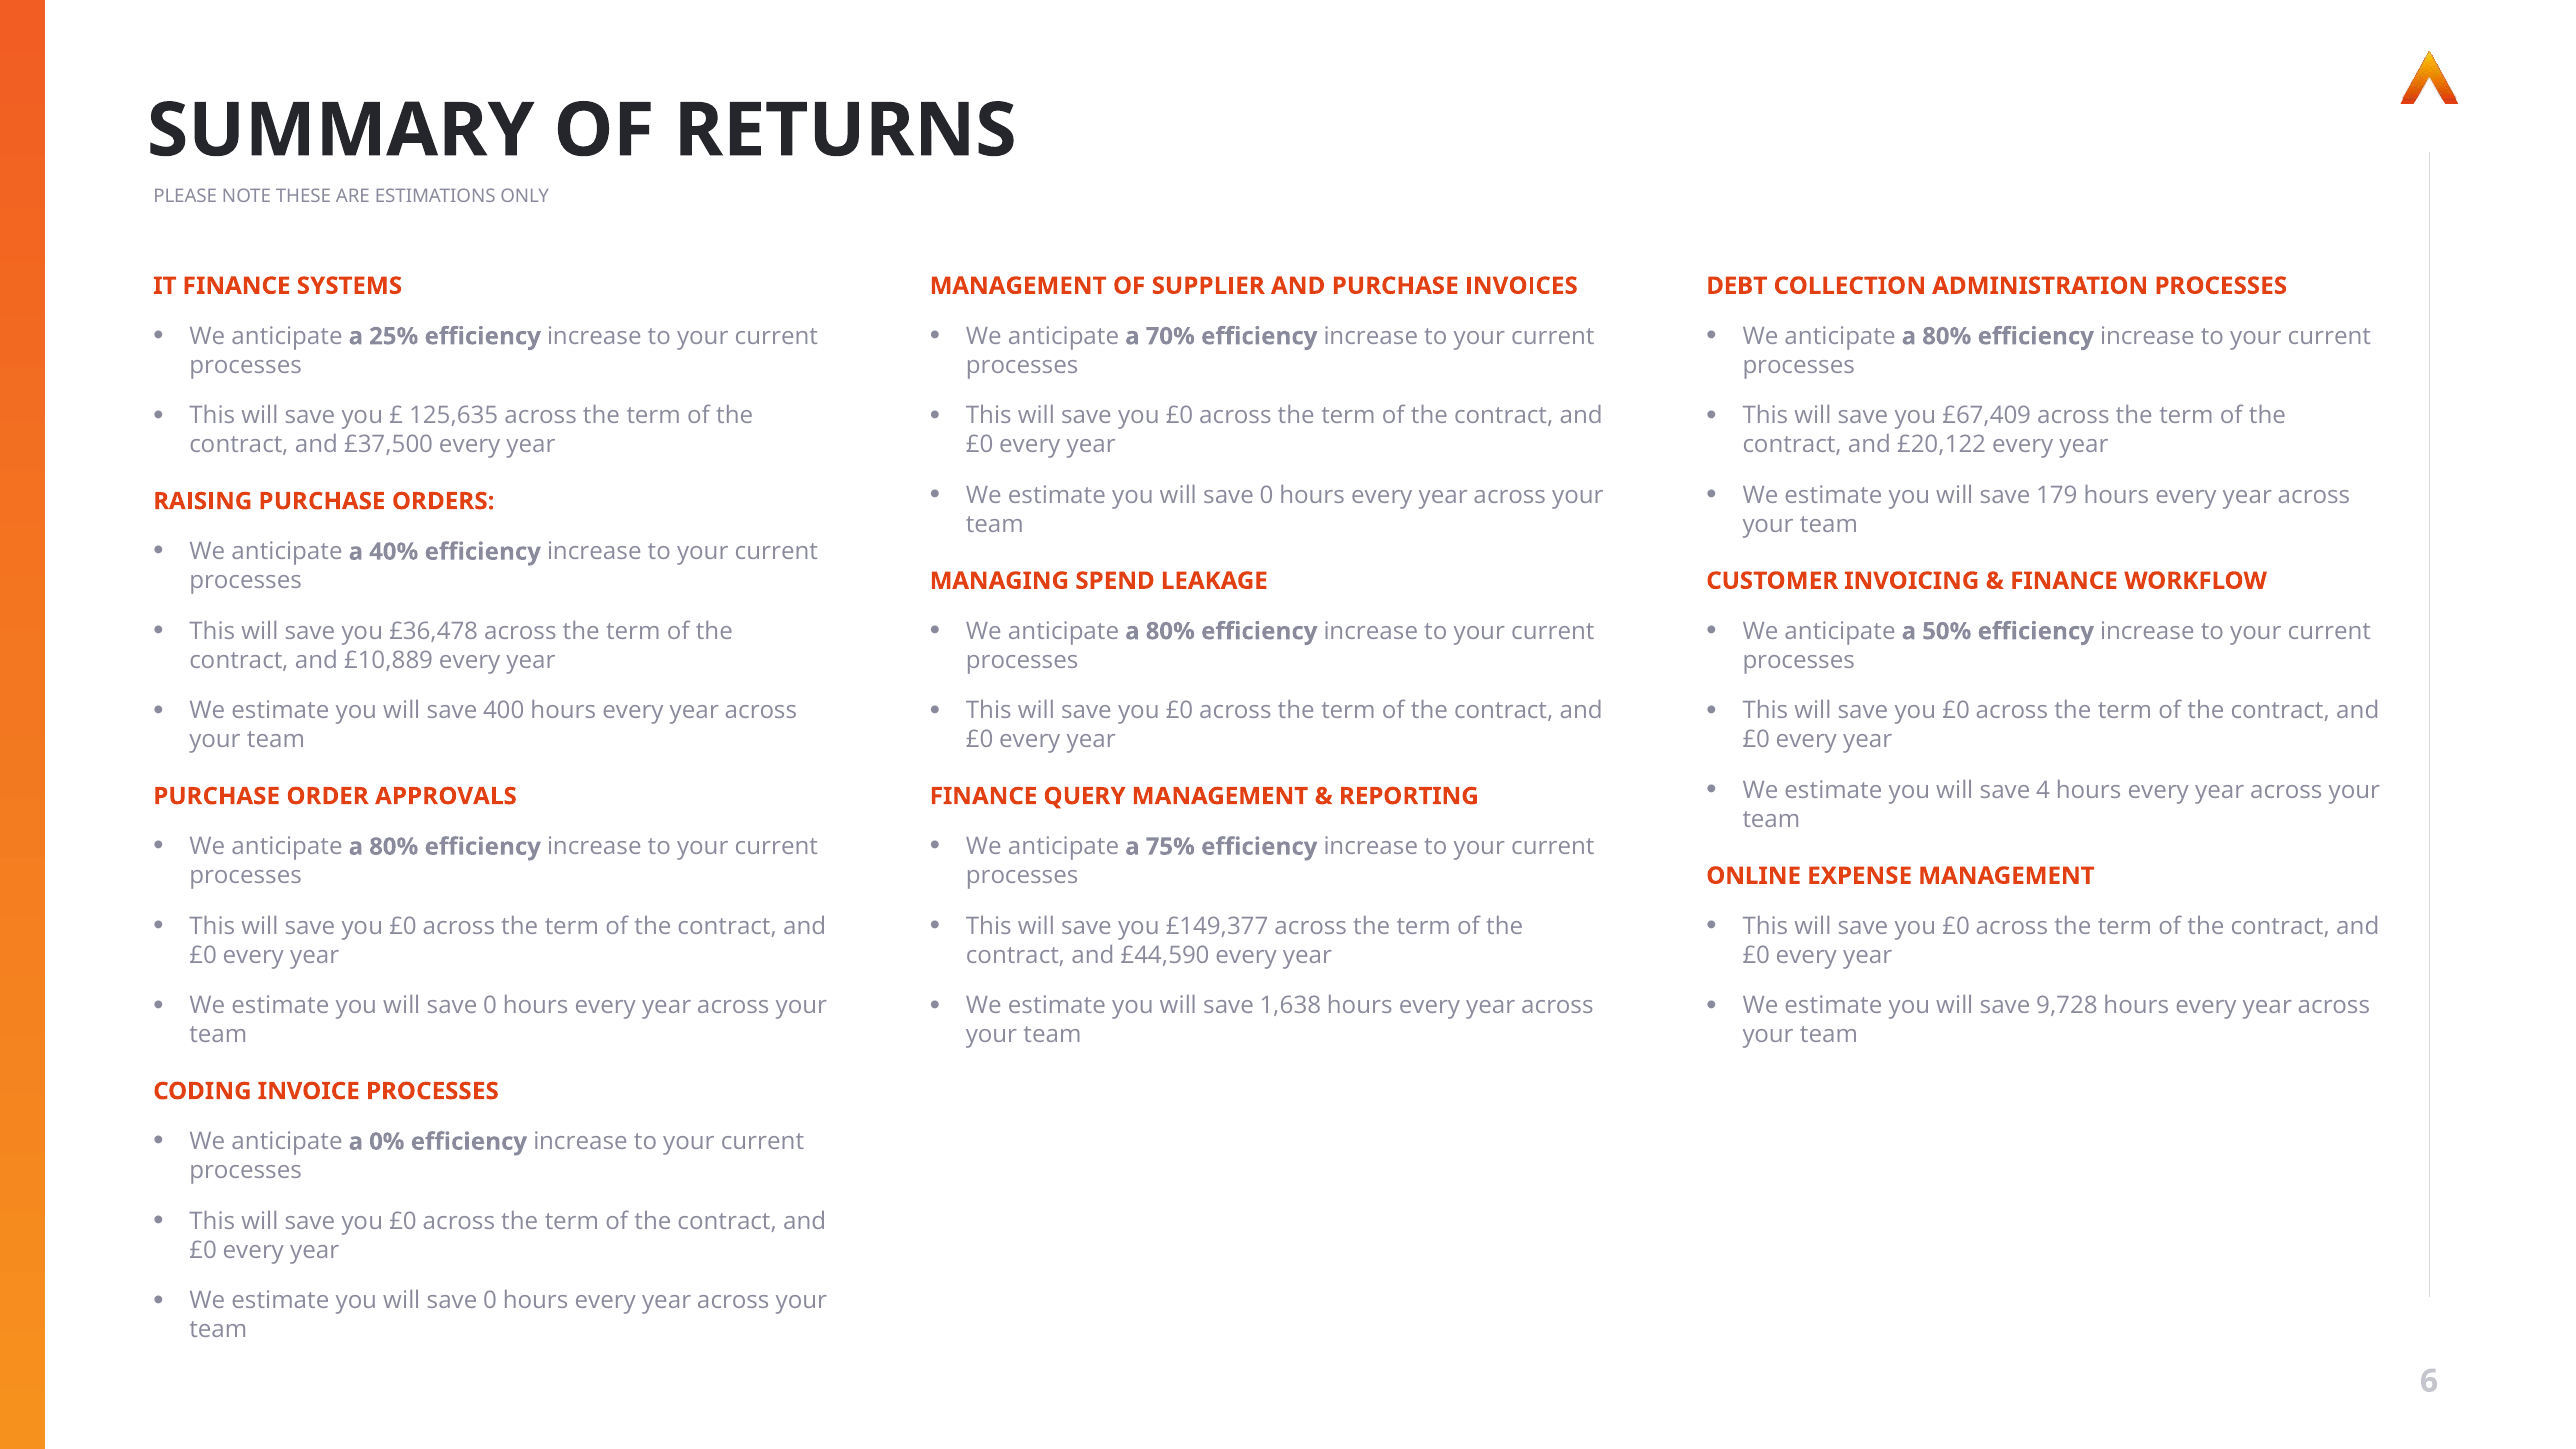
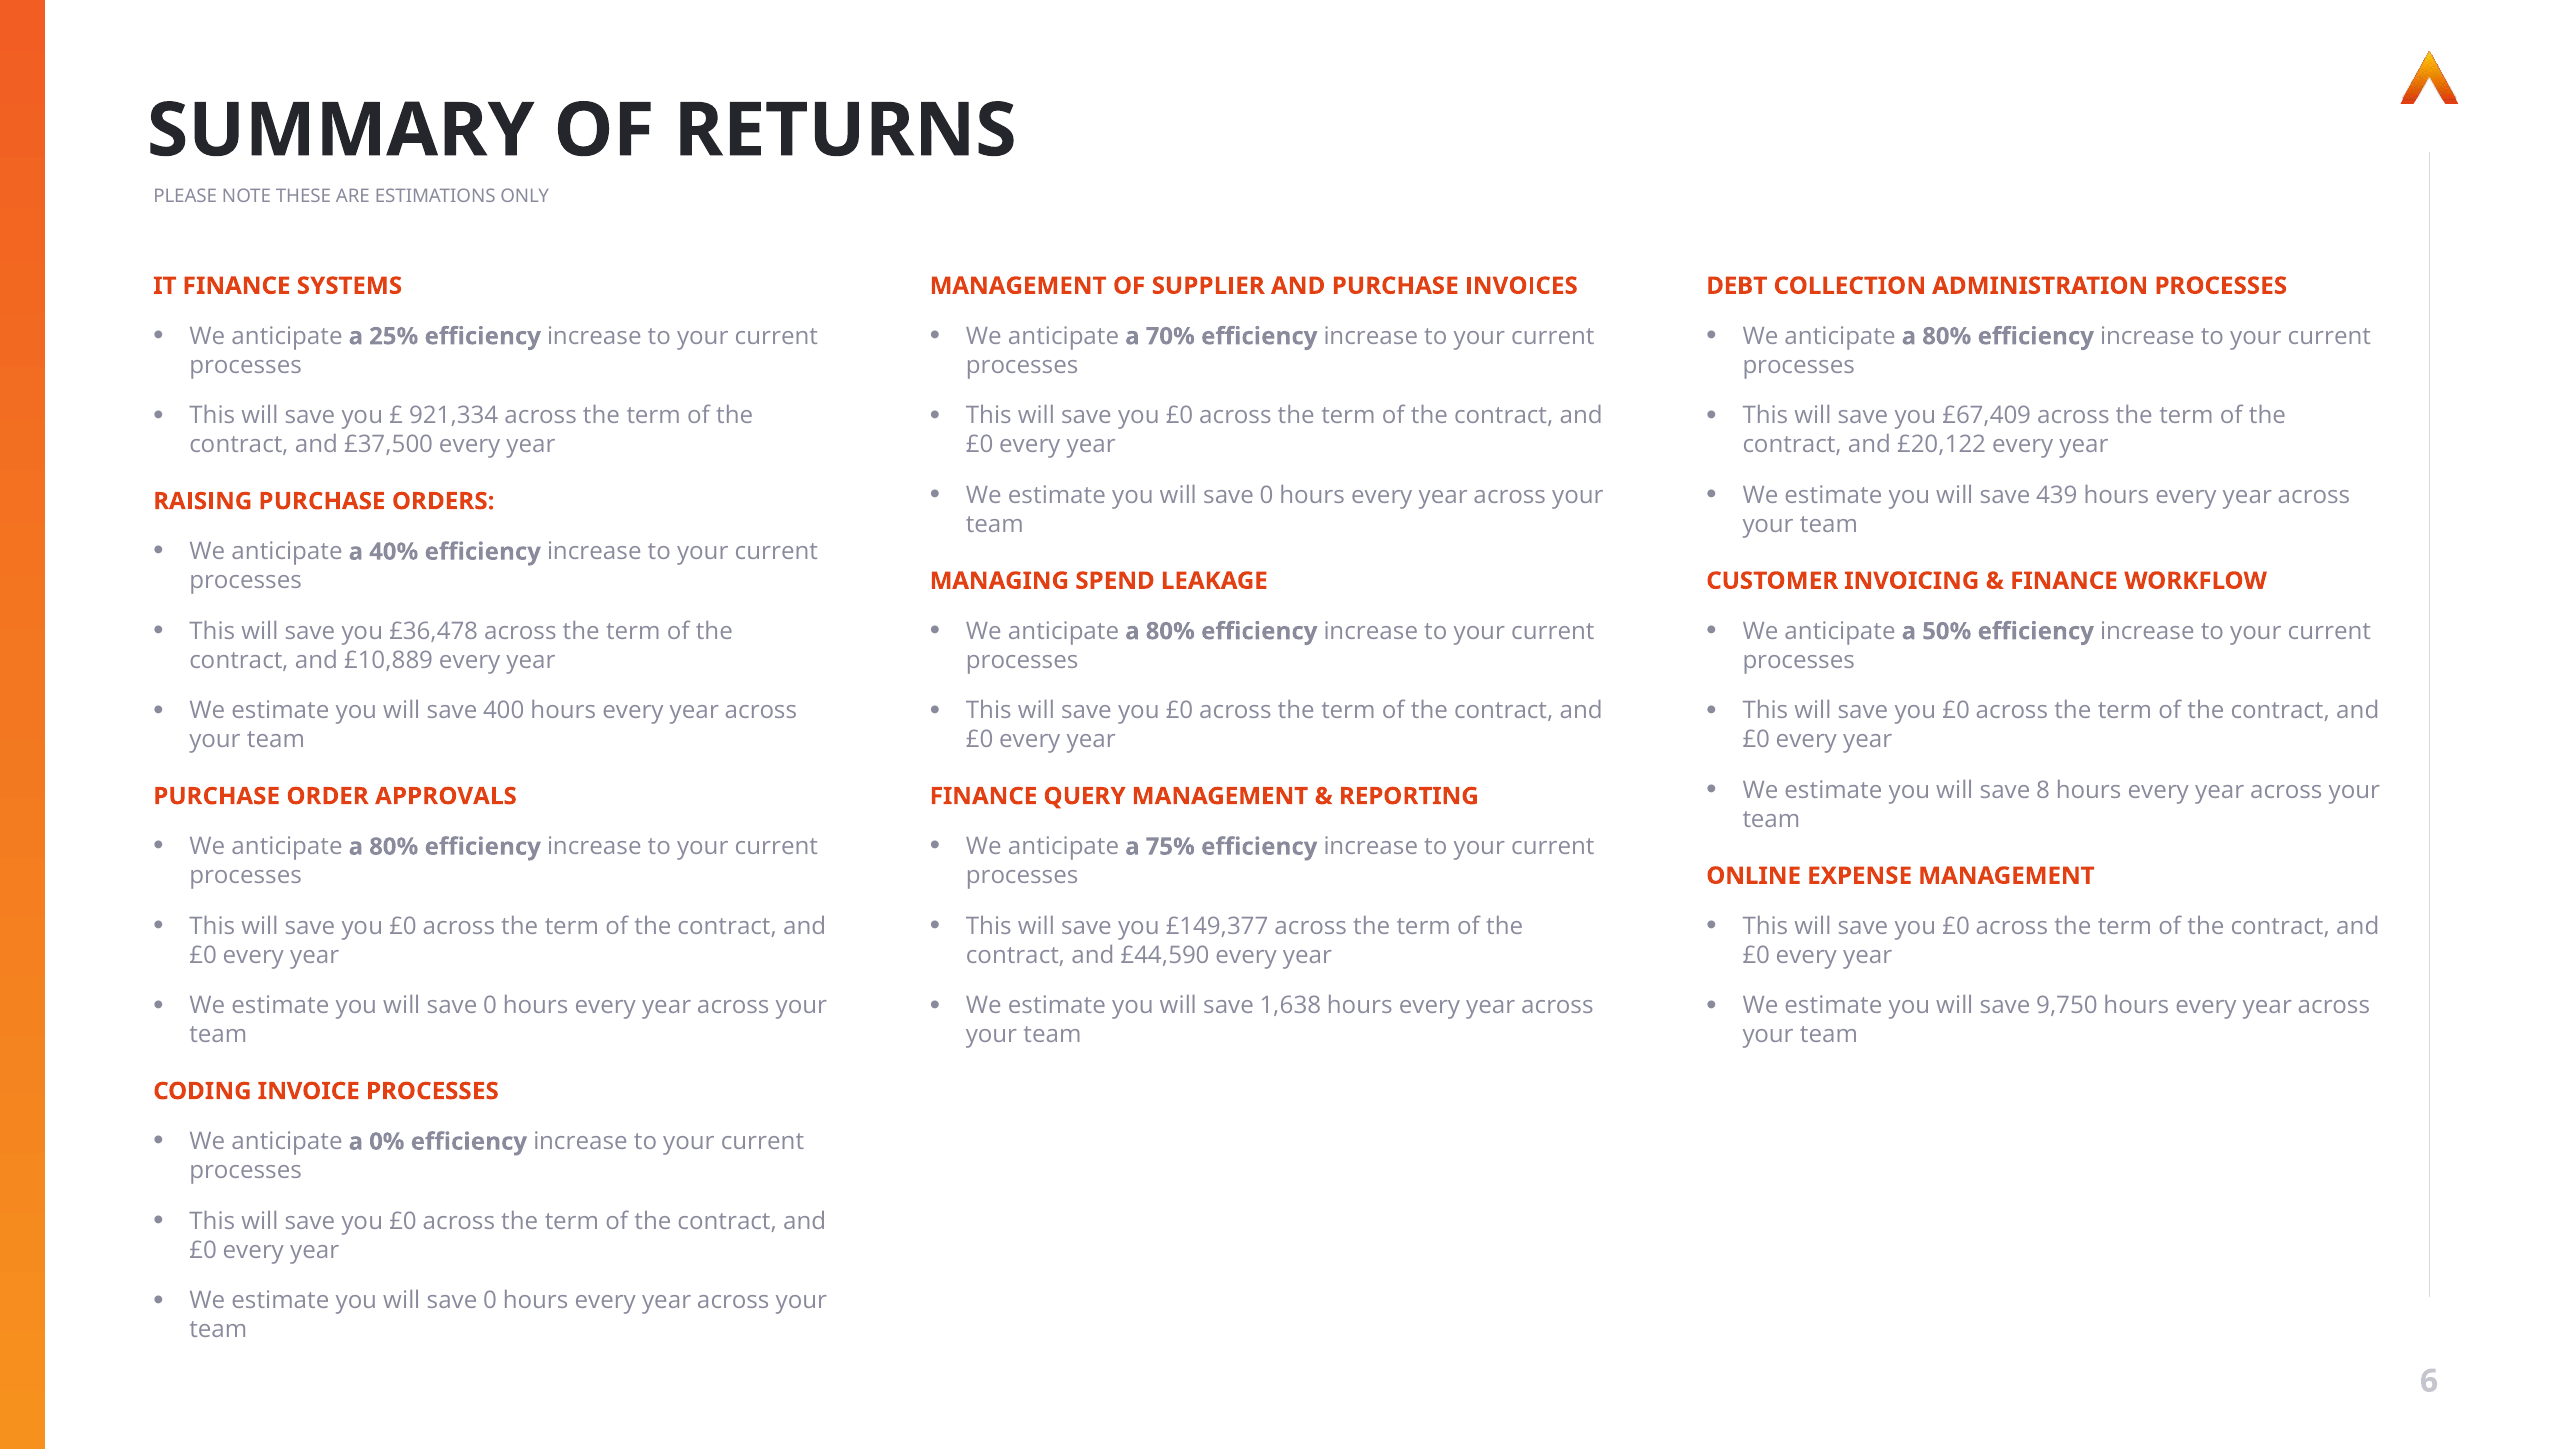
125,635: 125,635 -> 921,334
179: 179 -> 439
4: 4 -> 8
9,728: 9,728 -> 9,750
